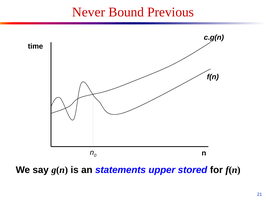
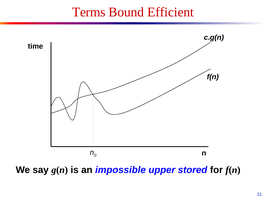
Never: Never -> Terms
Previous: Previous -> Efficient
statements: statements -> impossible
